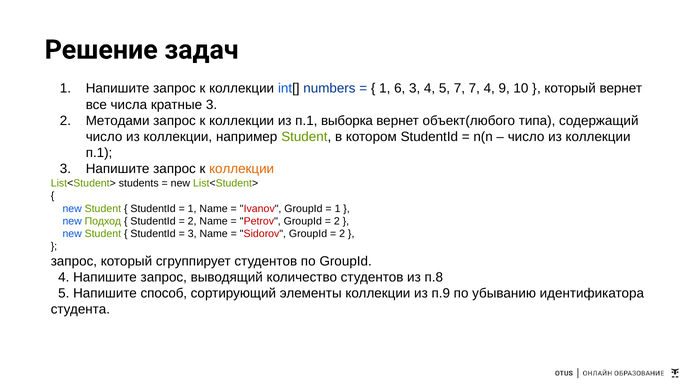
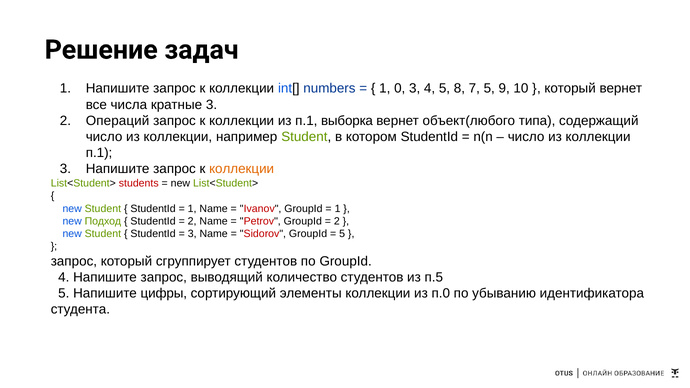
6: 6 -> 0
5 7: 7 -> 8
7 4: 4 -> 5
Методами: Методами -> Операций
students colour: black -> red
2 at (342, 234): 2 -> 5
п.8: п.8 -> п.5
способ: способ -> цифры
п.9: п.9 -> п.0
